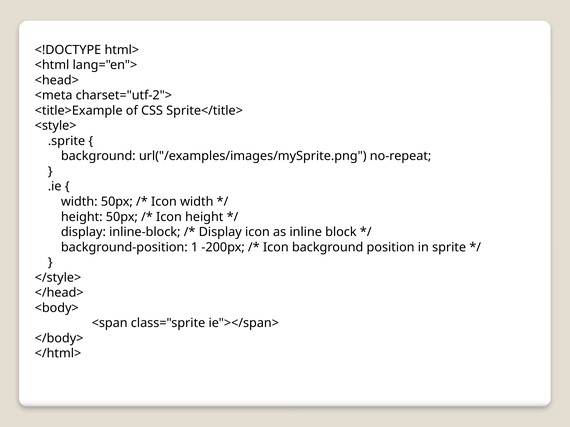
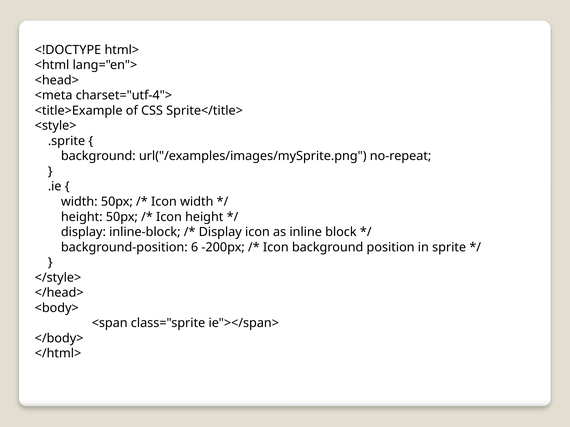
charset="utf-2">: charset="utf-2"> -> charset="utf-4">
1: 1 -> 6
